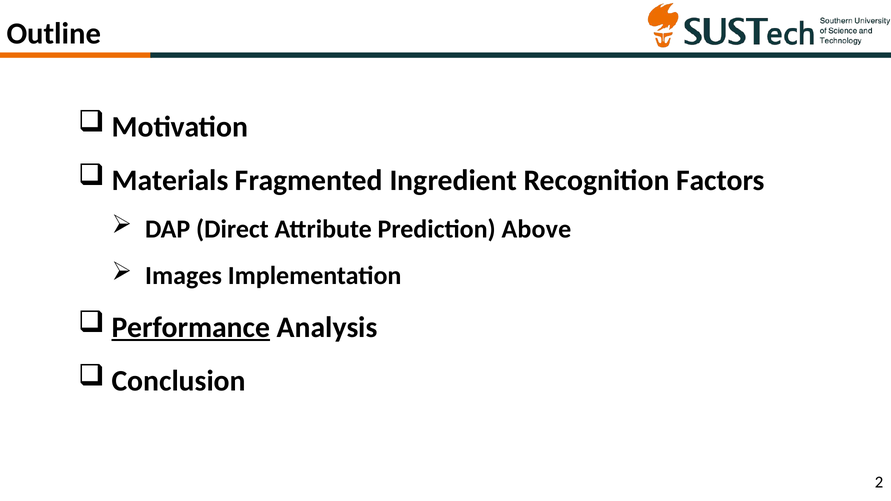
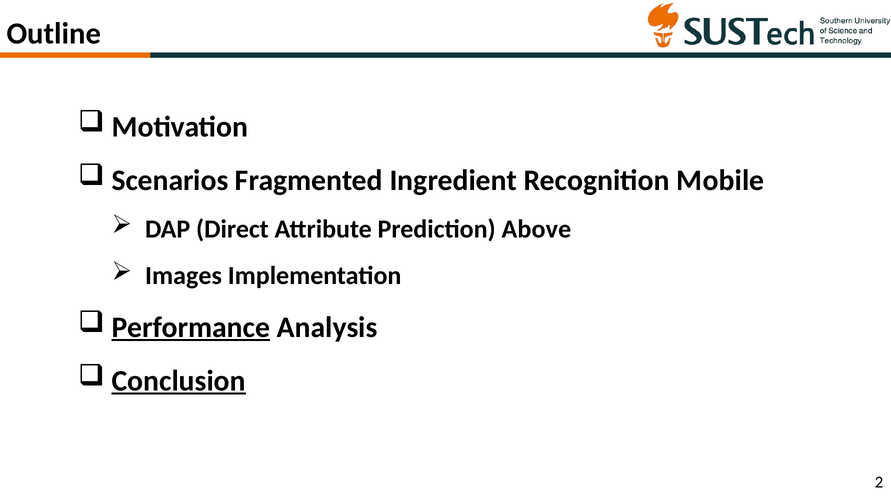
Materials: Materials -> Scenarios
Factors: Factors -> Mobile
Conclusion underline: none -> present
